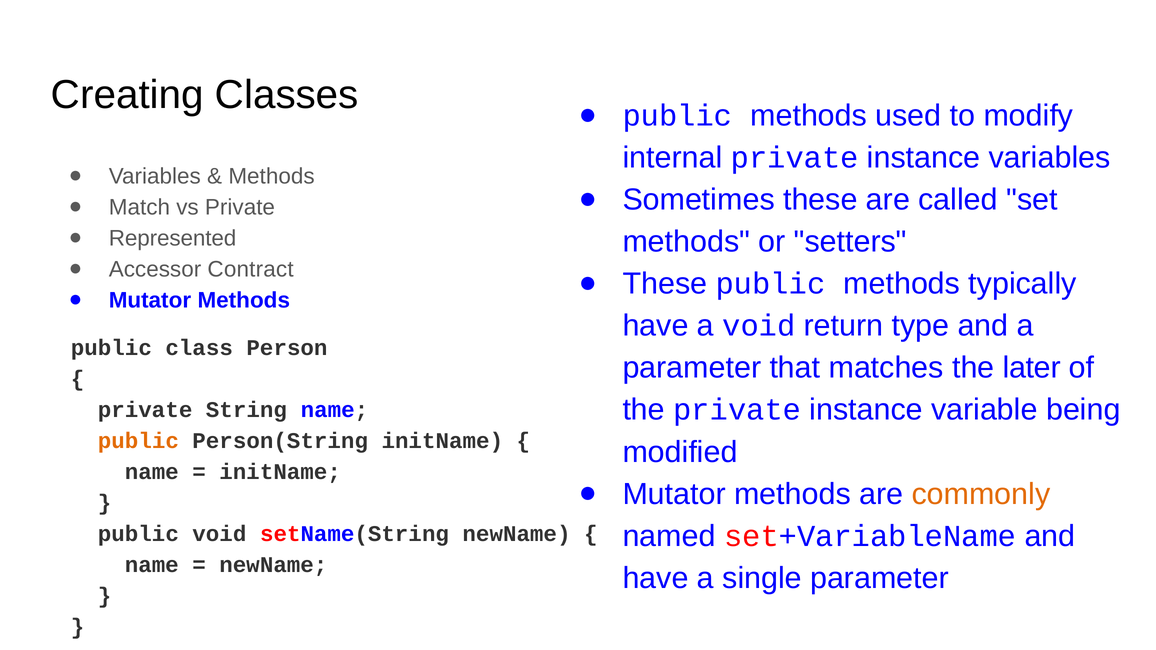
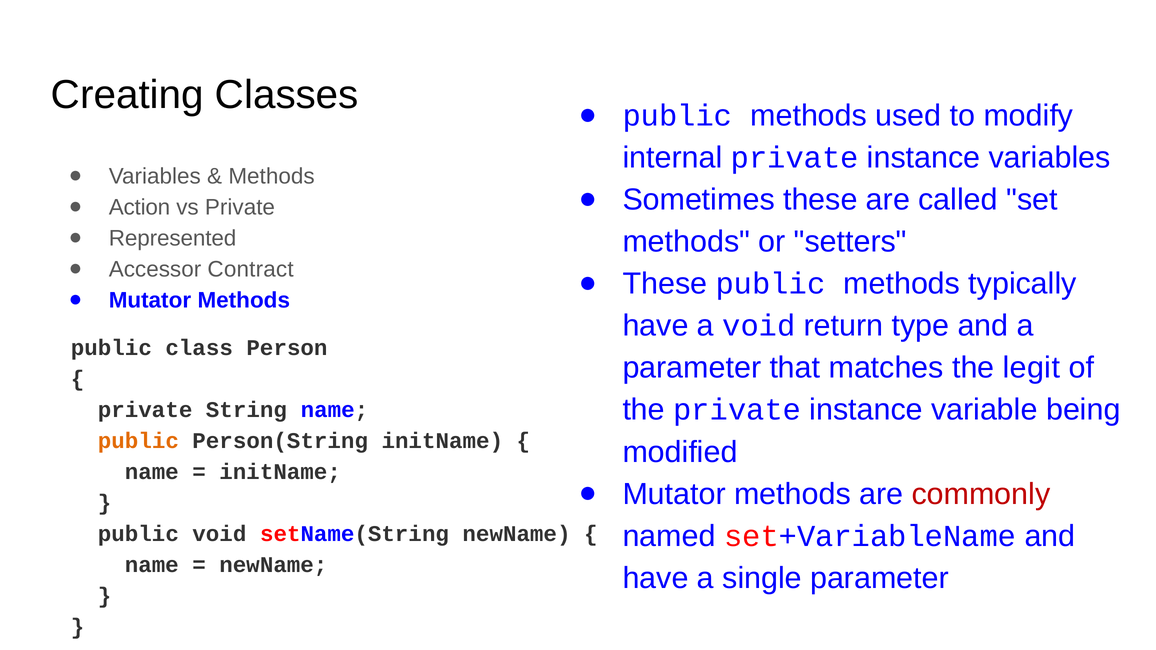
Match: Match -> Action
later: later -> legit
commonly colour: orange -> red
